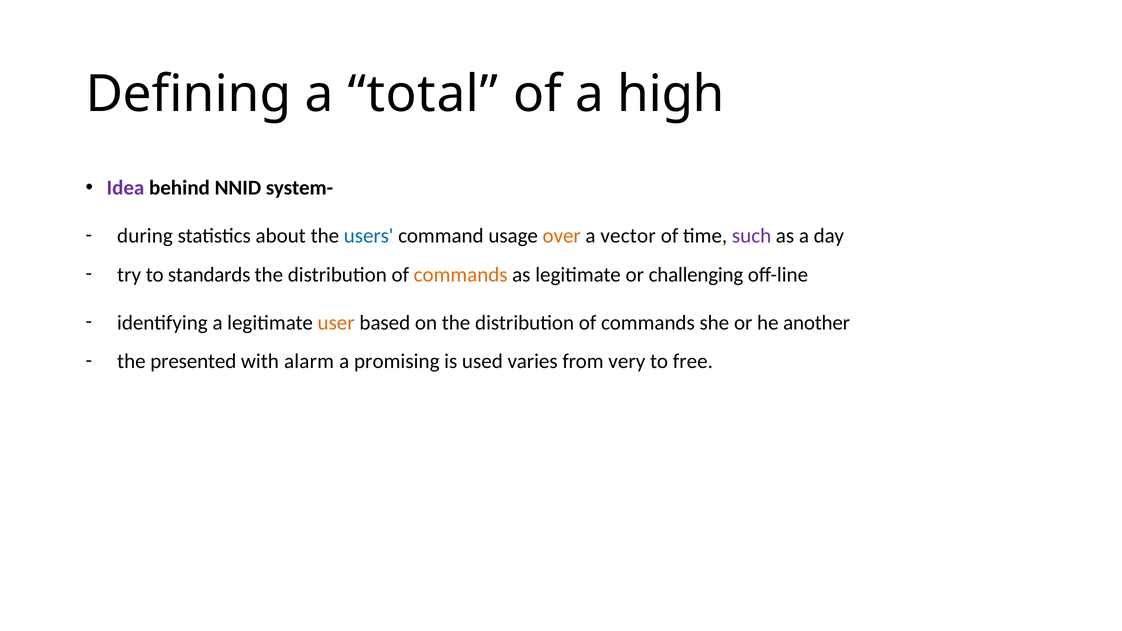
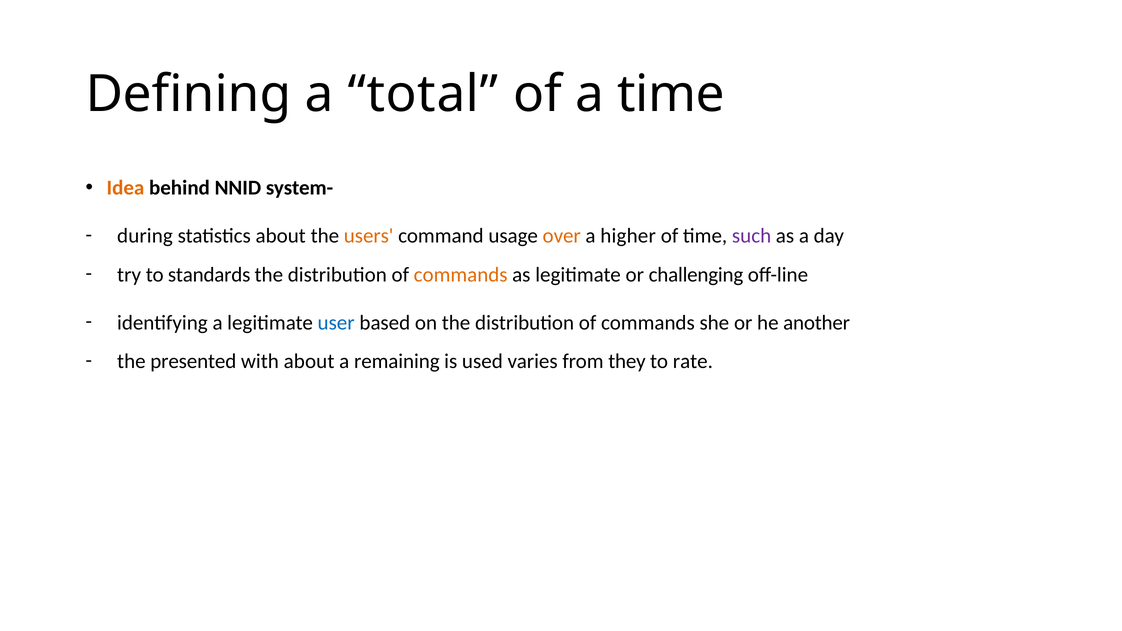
a high: high -> time
Idea colour: purple -> orange
users colour: blue -> orange
vector: vector -> higher
user colour: orange -> blue
with alarm: alarm -> about
promising: promising -> remaining
very: very -> they
free: free -> rate
